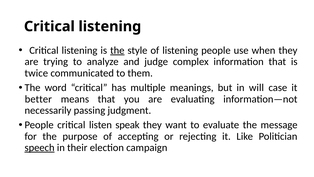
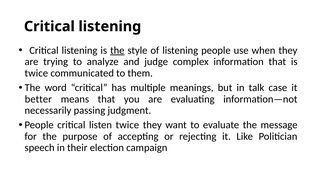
will: will -> talk
listen speak: speak -> twice
speech underline: present -> none
